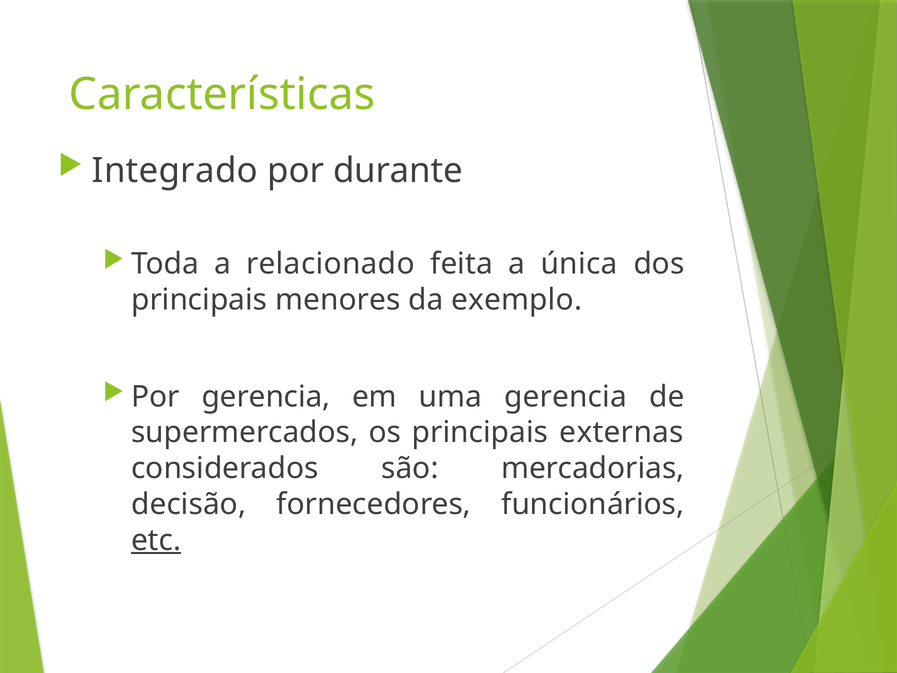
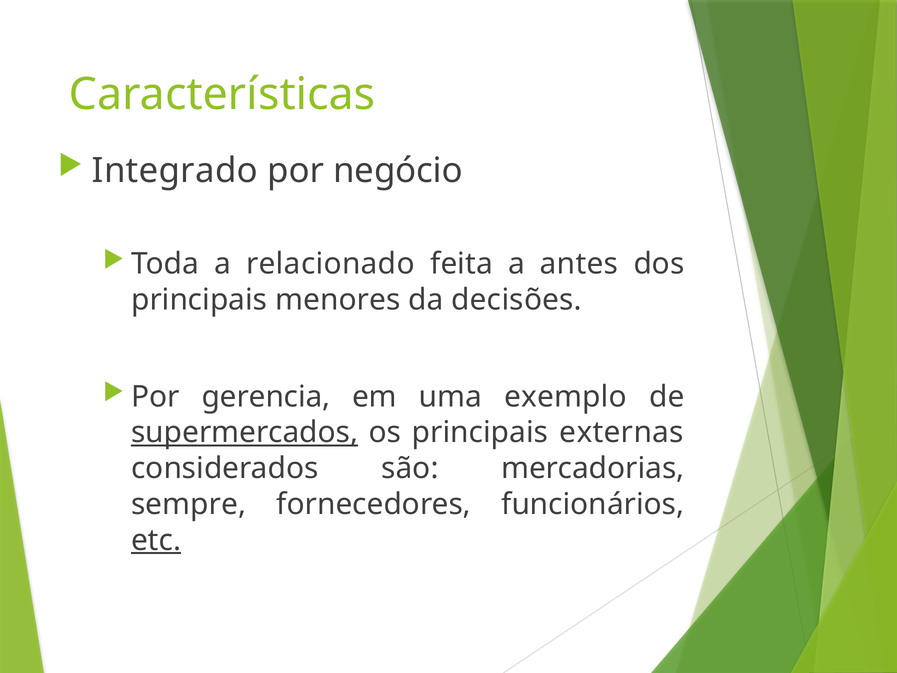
durante: durante -> negócio
única: única -> antes
exemplo: exemplo -> decisões
uma gerencia: gerencia -> exemplo
supermercados underline: none -> present
decisão: decisão -> sempre
